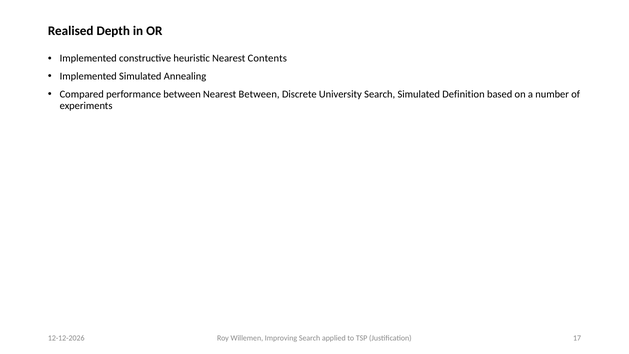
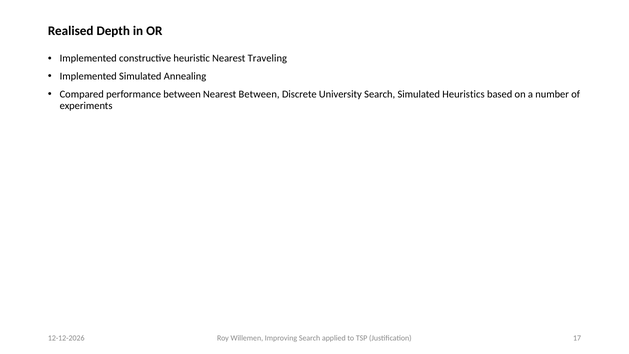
Contents: Contents -> Traveling
Definition: Definition -> Heuristics
